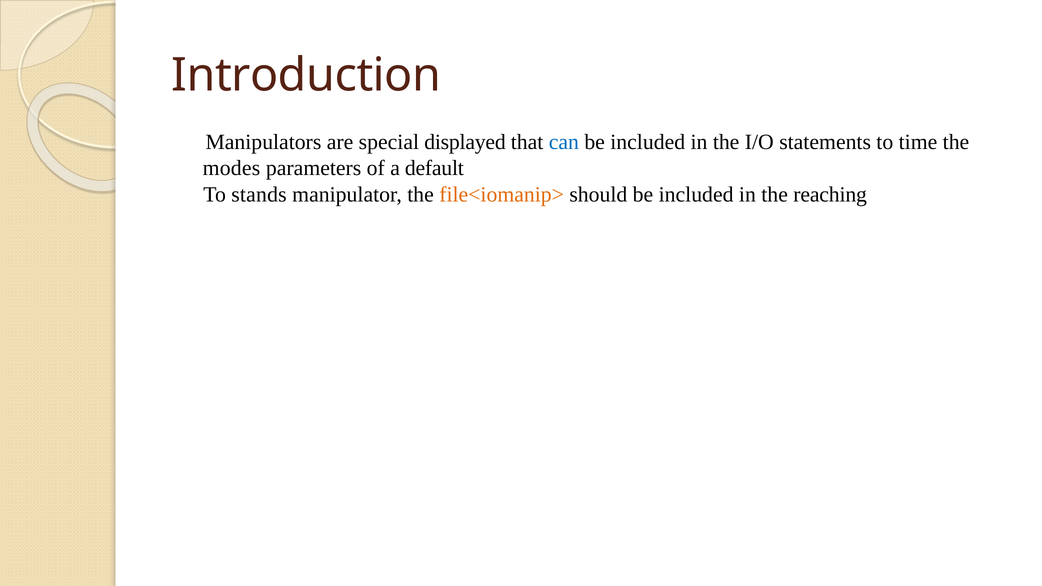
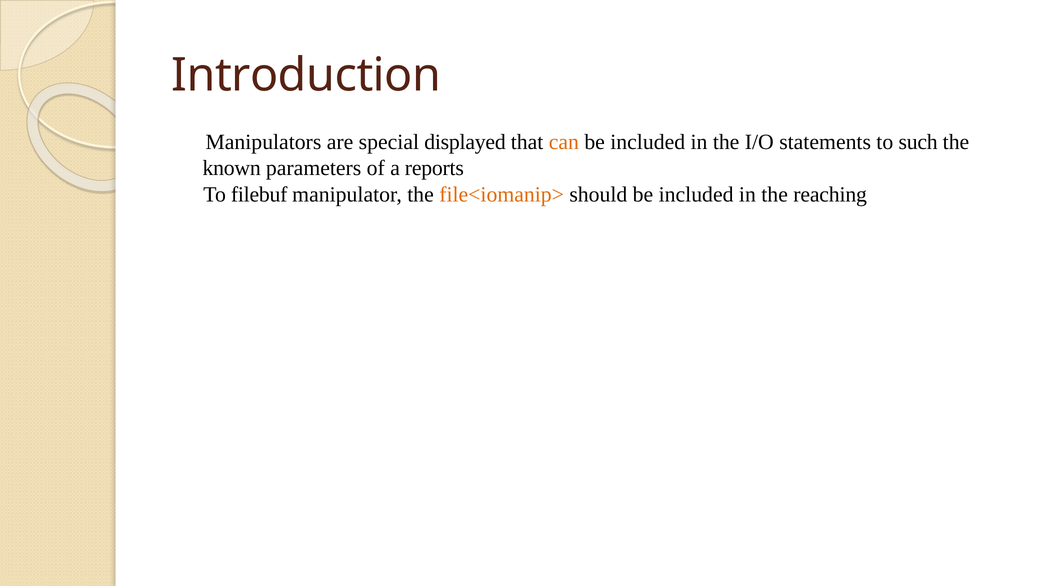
can colour: blue -> orange
time: time -> such
modes: modes -> known
default: default -> reports
stands: stands -> filebuf
